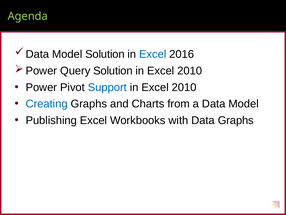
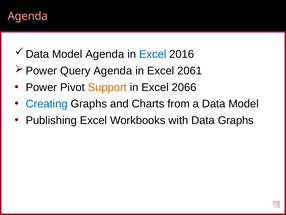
Agenda at (28, 16) colour: light green -> pink
Model Solution: Solution -> Agenda
Query Solution: Solution -> Agenda
2010 at (190, 71): 2010 -> 2061
Support colour: blue -> orange
2010 at (184, 87): 2010 -> 2066
